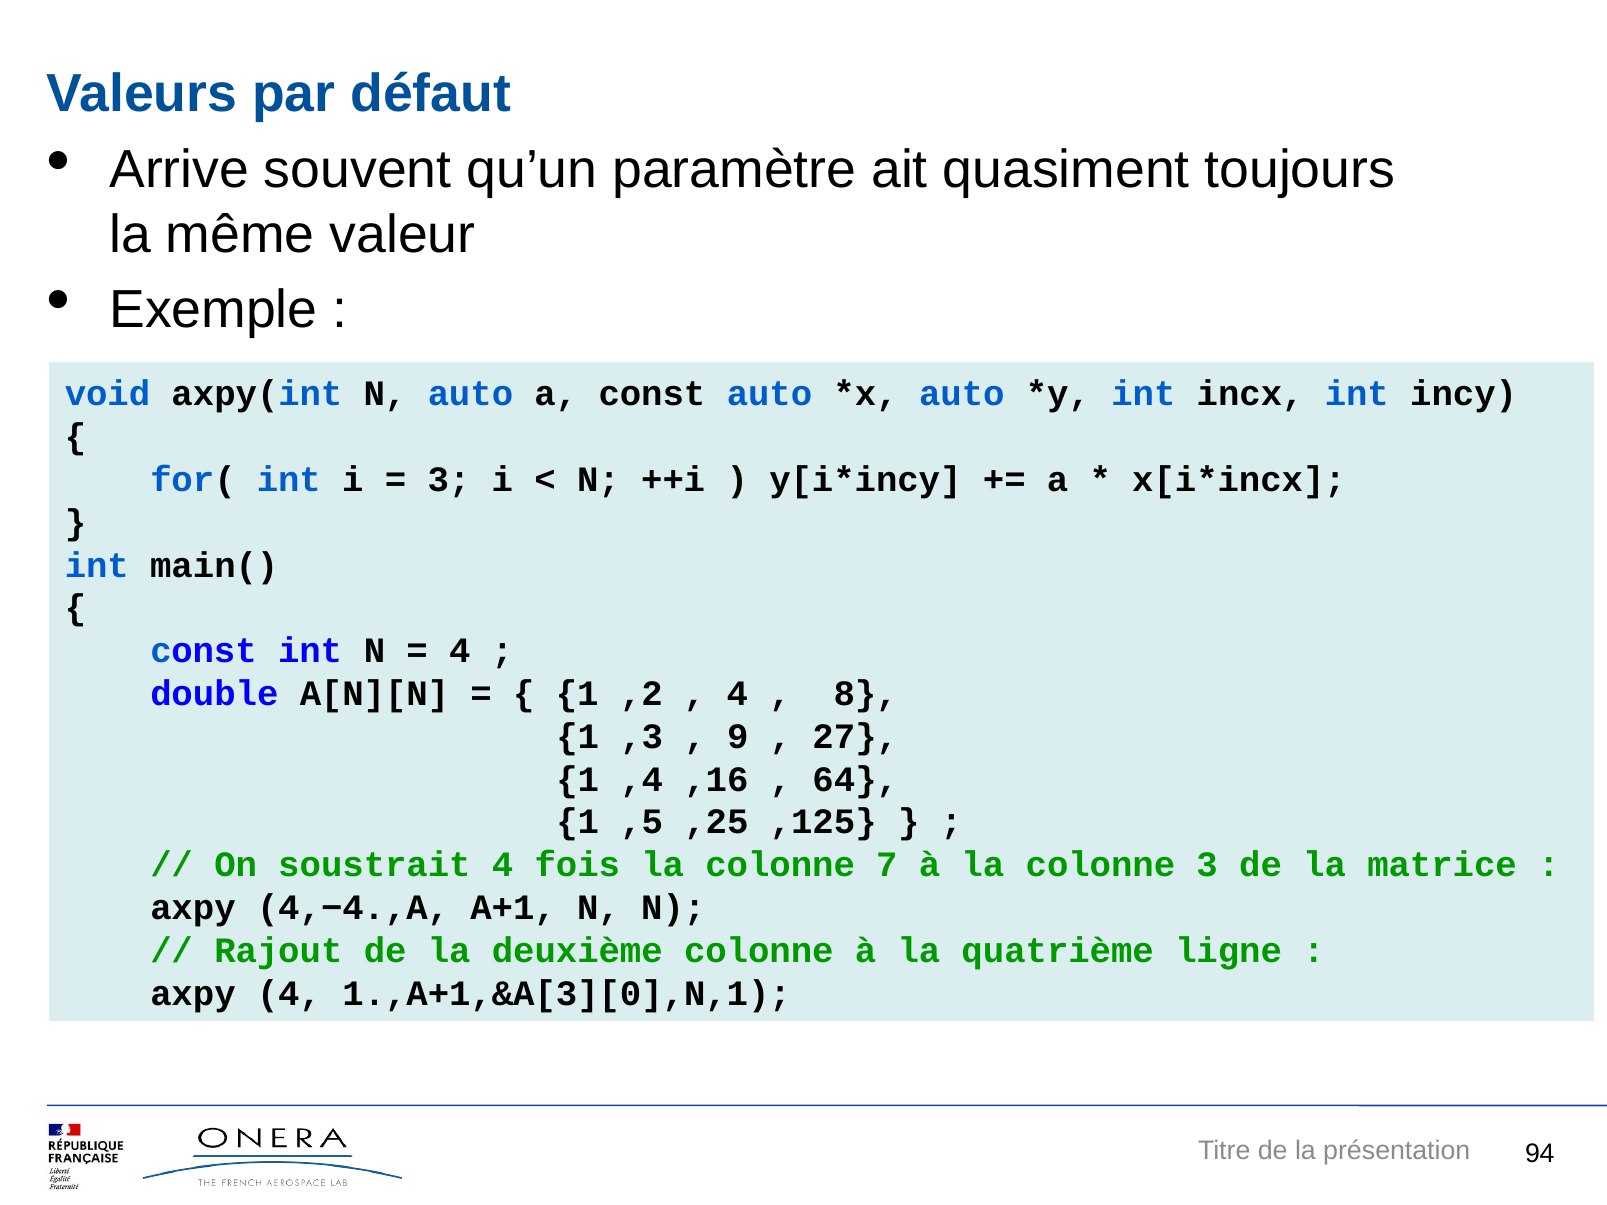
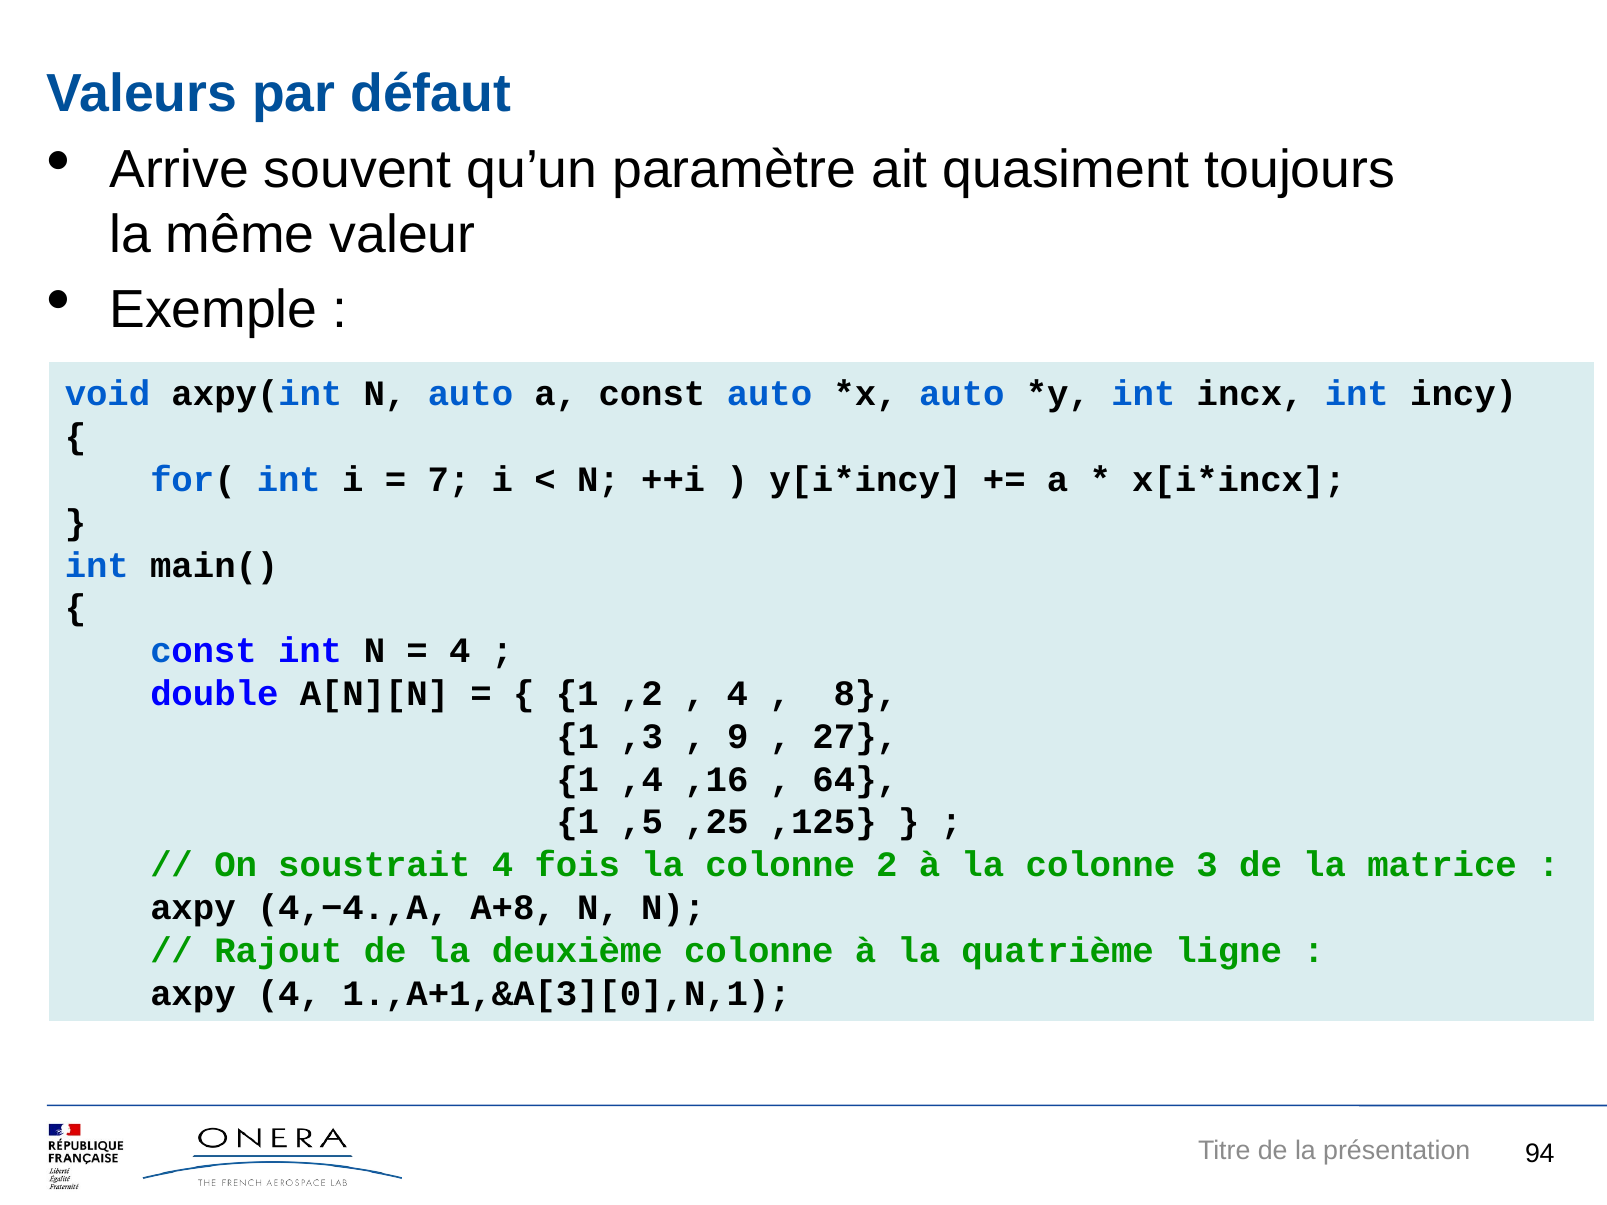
3 at (449, 480): 3 -> 7
7: 7 -> 2
A+1: A+1 -> A+8
